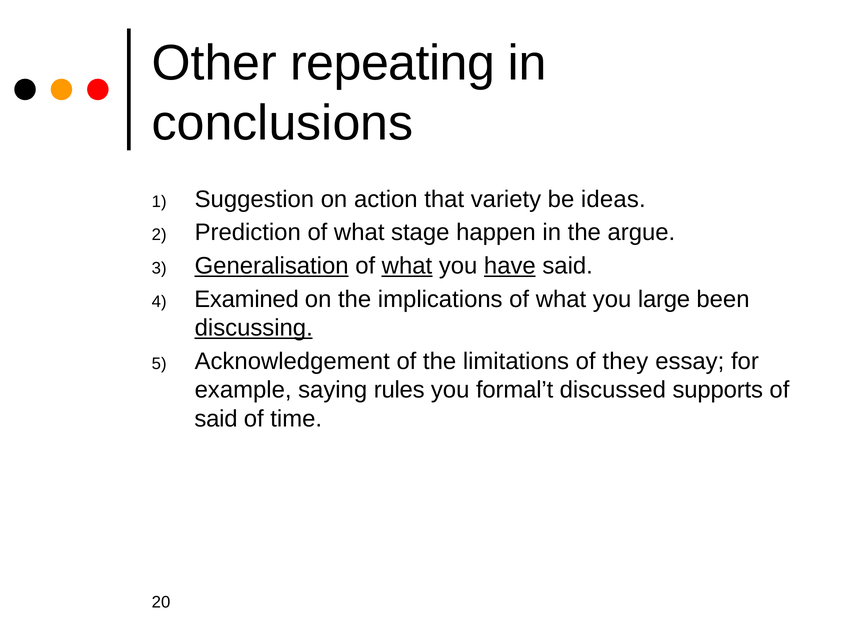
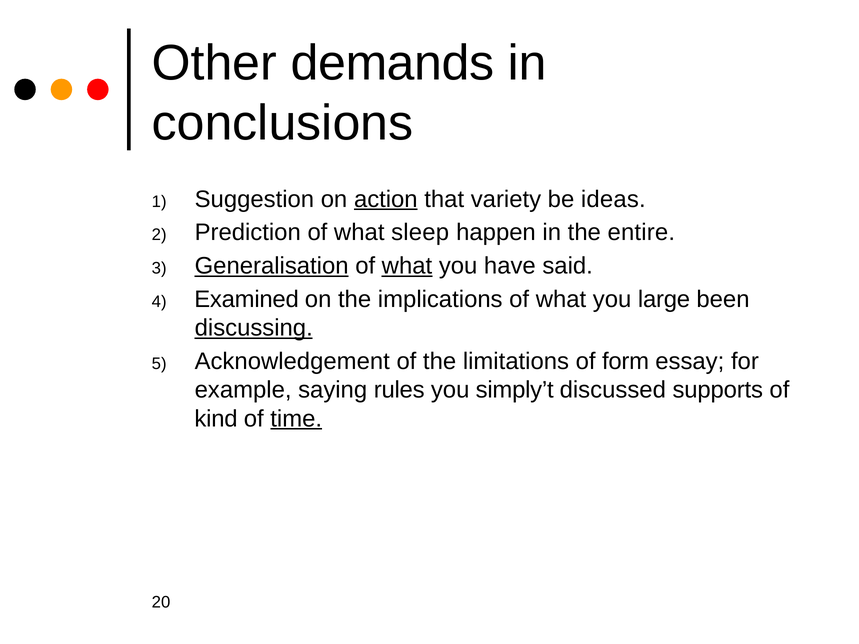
repeating: repeating -> demands
action underline: none -> present
stage: stage -> sleep
argue: argue -> entire
have underline: present -> none
they: they -> form
formal’t: formal’t -> simply’t
said at (216, 419): said -> kind
time underline: none -> present
